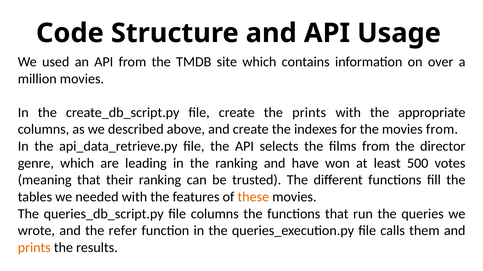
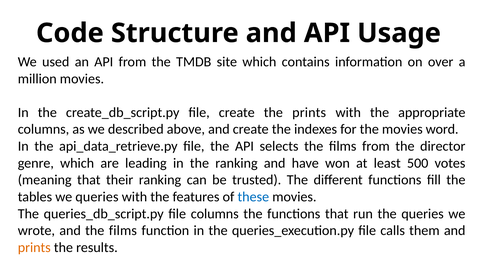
movies from: from -> word
we needed: needed -> queries
these colour: orange -> blue
and the refer: refer -> films
